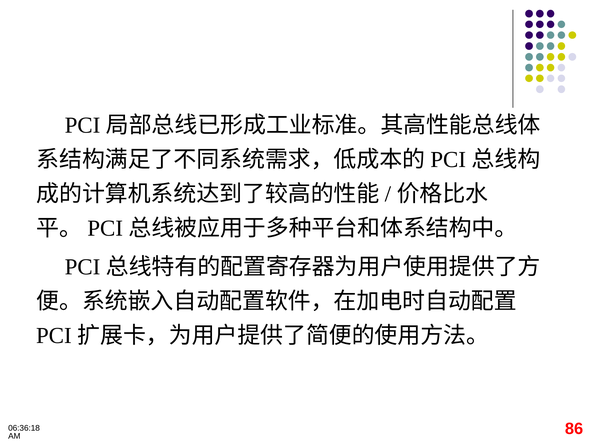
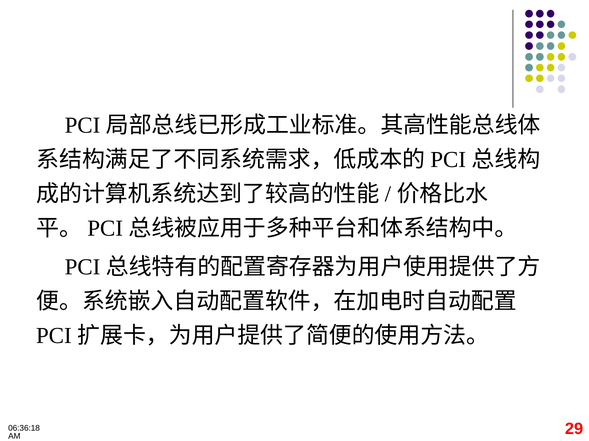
86: 86 -> 29
